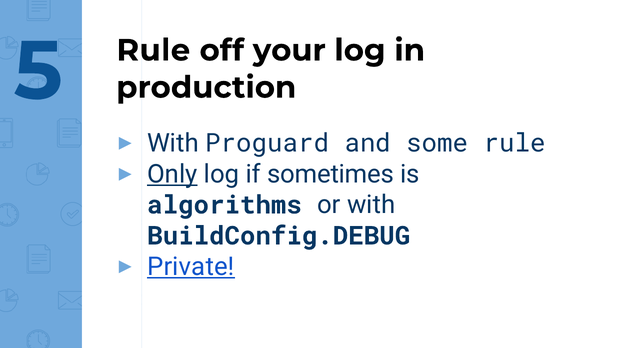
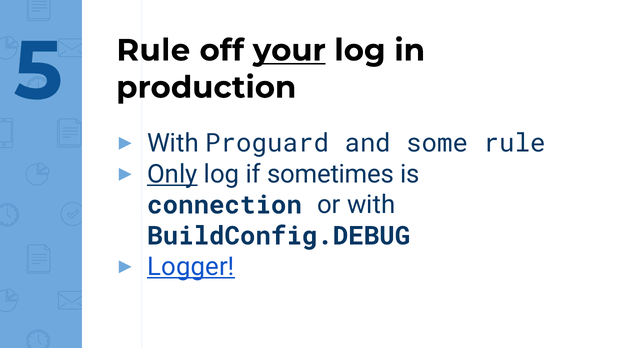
your underline: none -> present
algorithms: algorithms -> connection
Private: Private -> Logger
